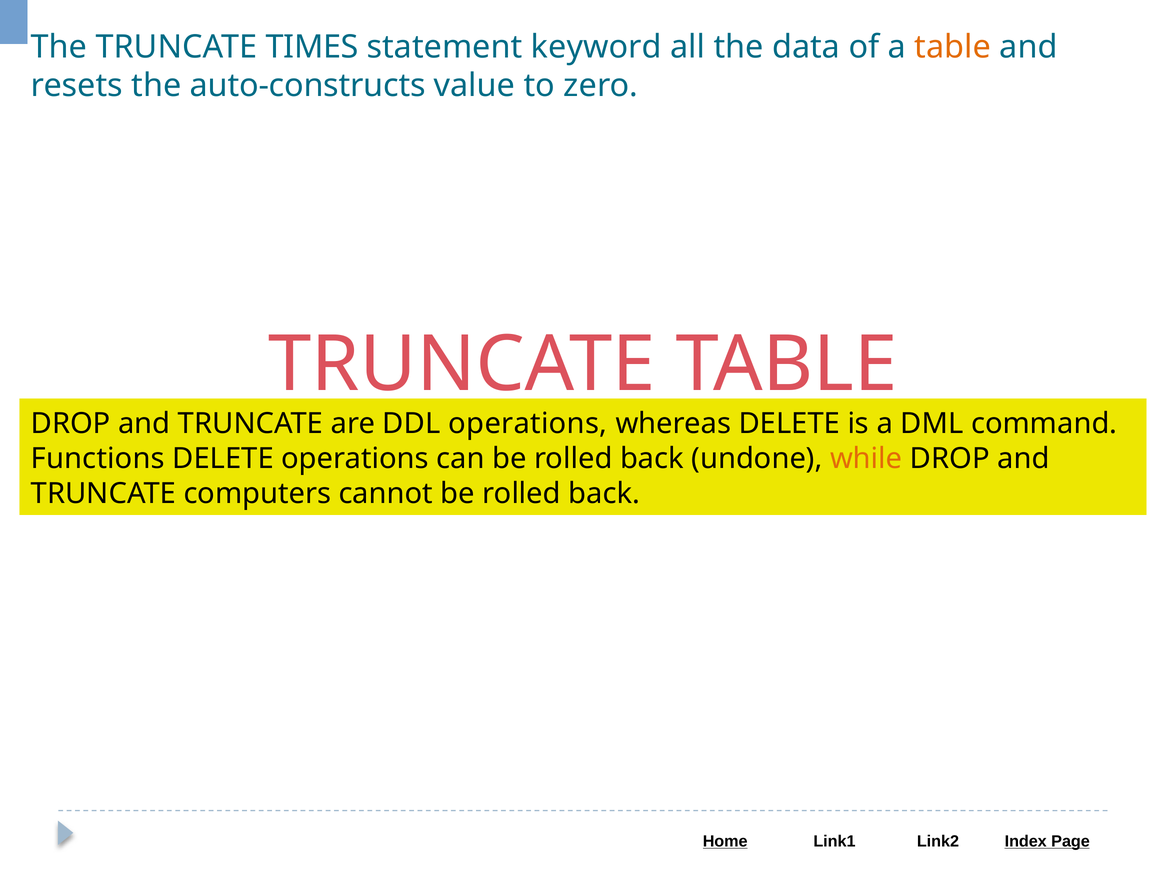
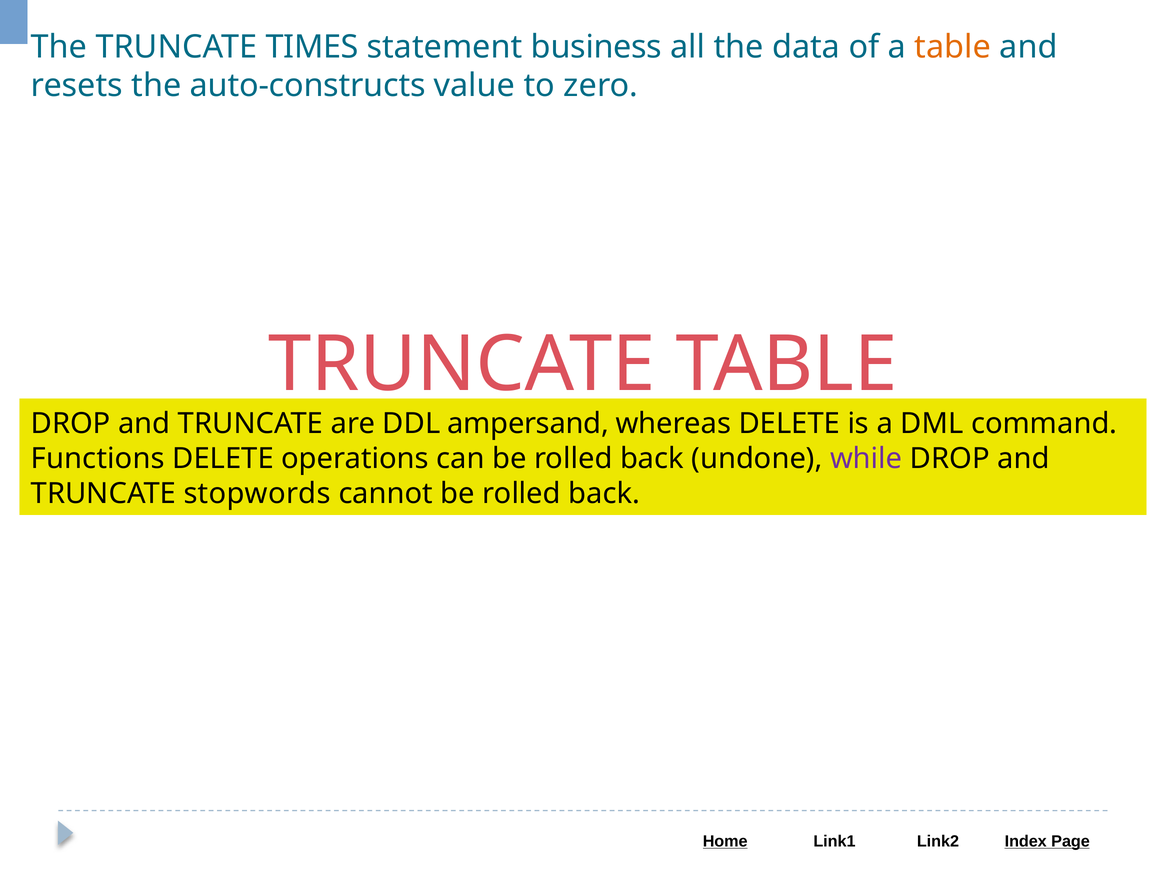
keyword: keyword -> business
DDL operations: operations -> ampersand
while colour: orange -> purple
computers: computers -> stopwords
